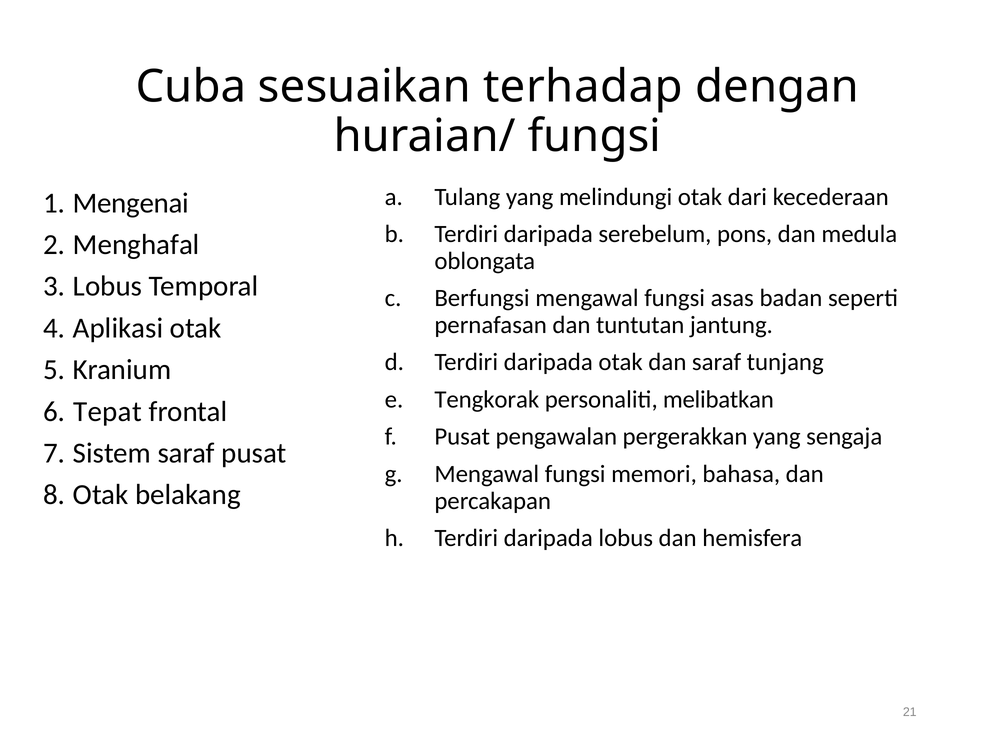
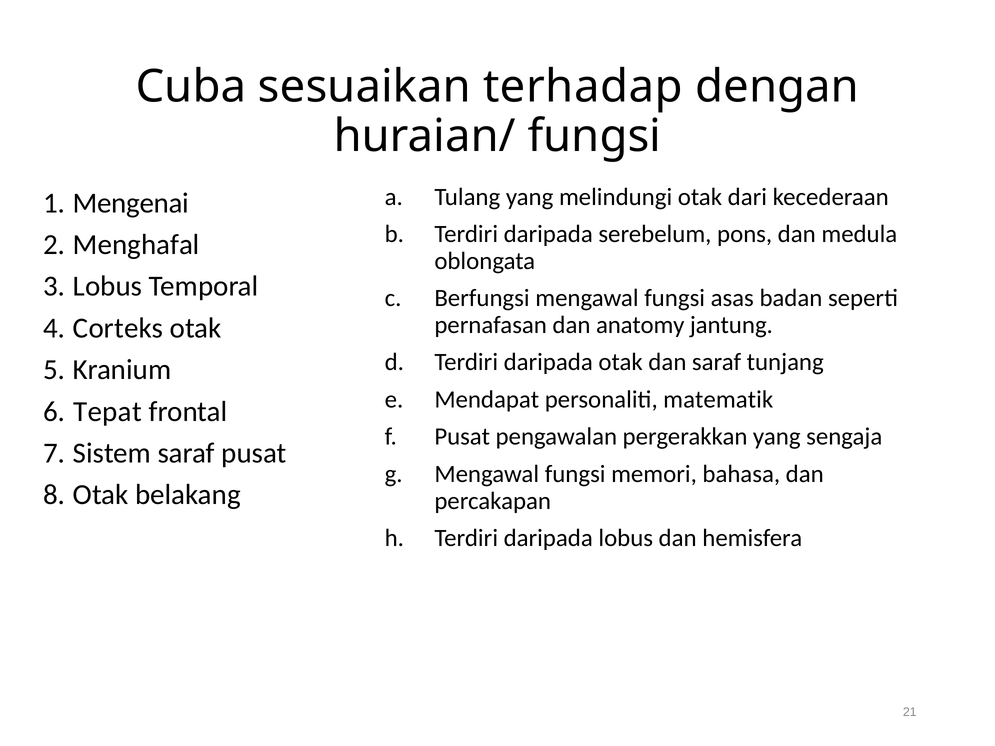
tuntutan: tuntutan -> anatomy
Aplikasi: Aplikasi -> Corteks
Tengkorak: Tengkorak -> Mendapat
melibatkan: melibatkan -> matematik
